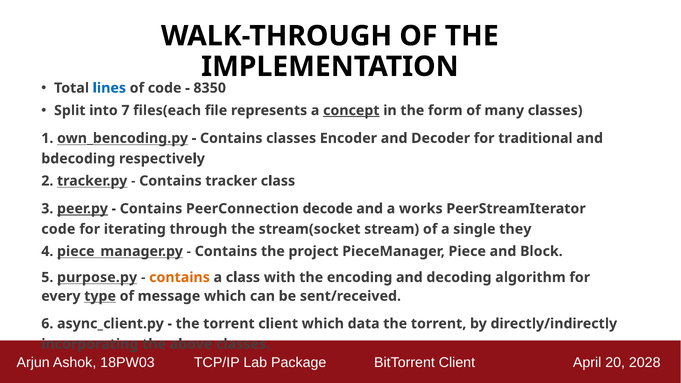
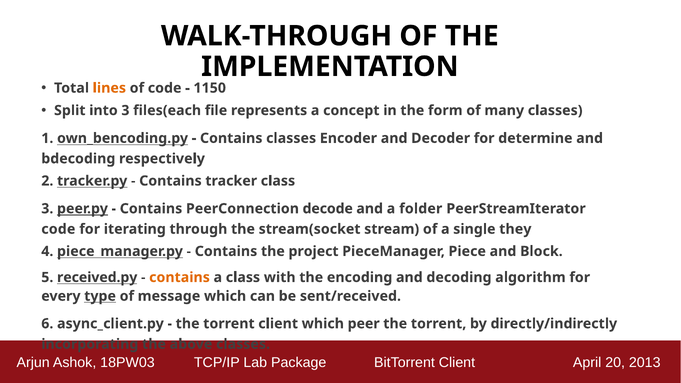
lines colour: blue -> orange
8350: 8350 -> 1150
into 7: 7 -> 3
concept underline: present -> none
traditional: traditional -> determine
works: works -> folder
purpose.py: purpose.py -> received.py
data: data -> peer
2028: 2028 -> 2013
